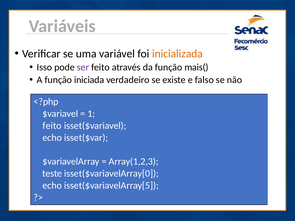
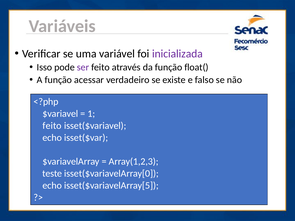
inicializada colour: orange -> purple
mais(: mais( -> float(
iniciada: iniciada -> acessar
